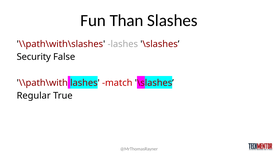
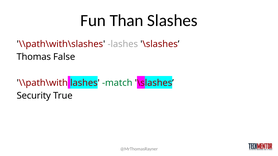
Security: Security -> Thomas
match colour: red -> green
Regular: Regular -> Security
